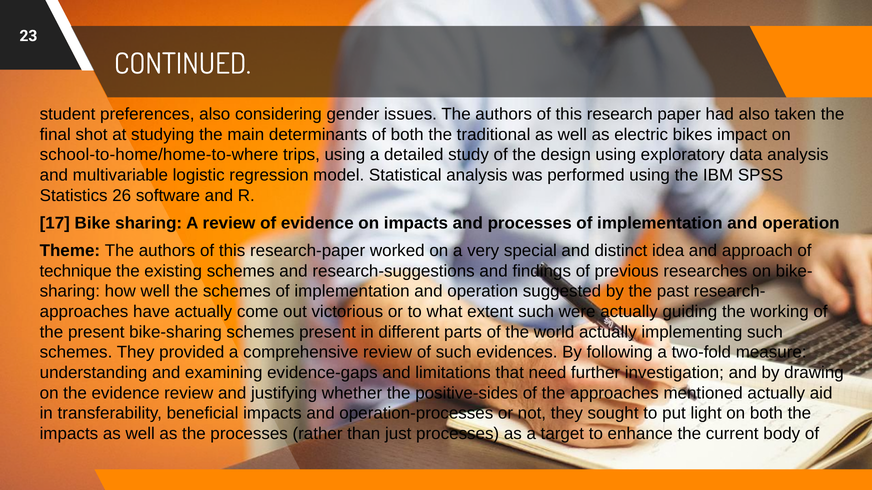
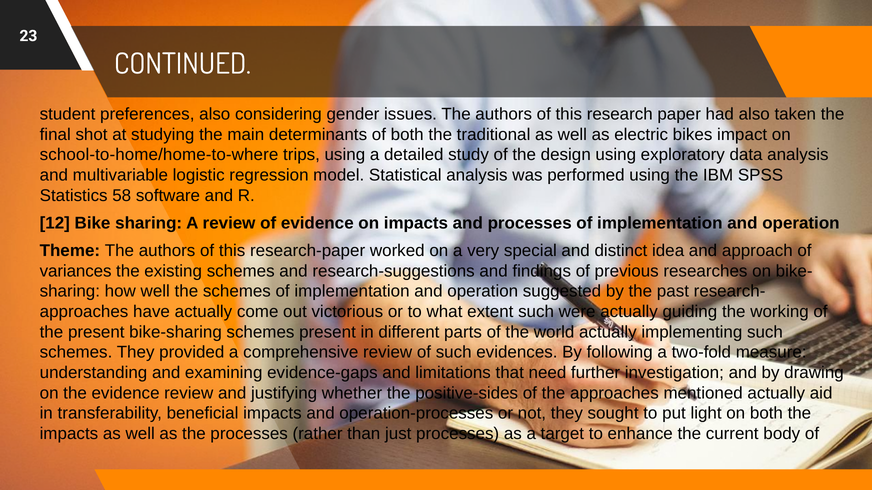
26: 26 -> 58
17: 17 -> 12
technique: technique -> variances
